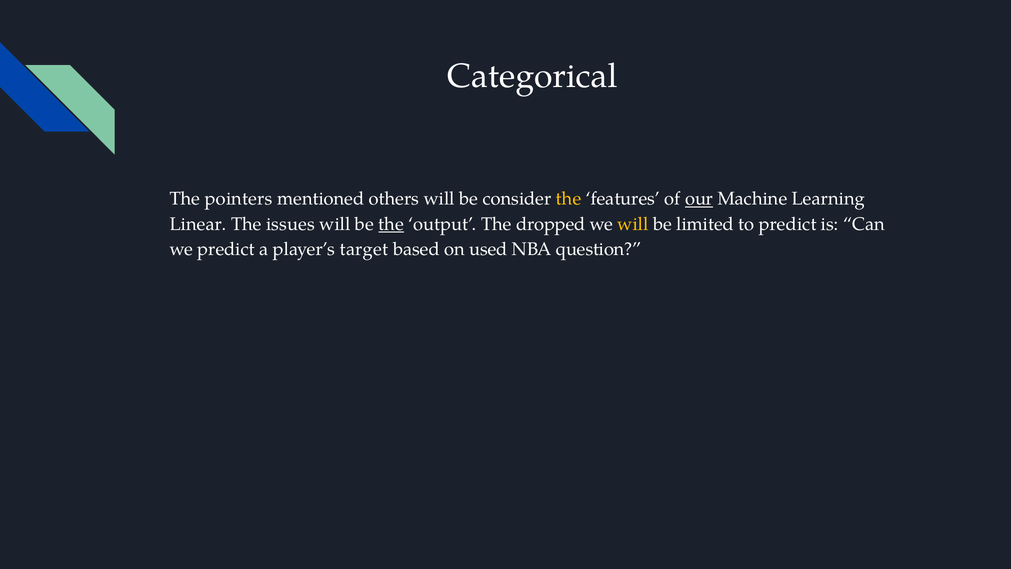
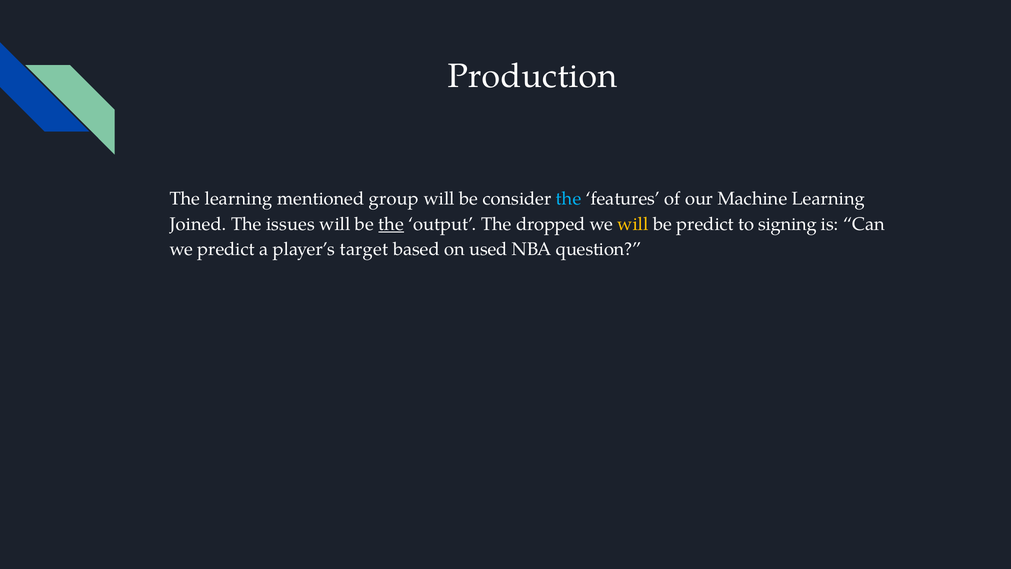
Categorical: Categorical -> Production
The pointers: pointers -> learning
others: others -> group
the at (569, 199) colour: yellow -> light blue
our underline: present -> none
Linear: Linear -> Joined
be limited: limited -> predict
to predict: predict -> signing
